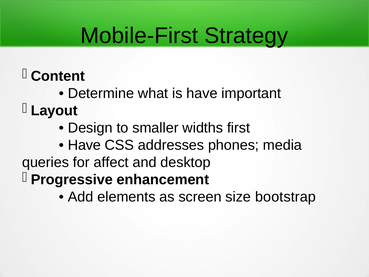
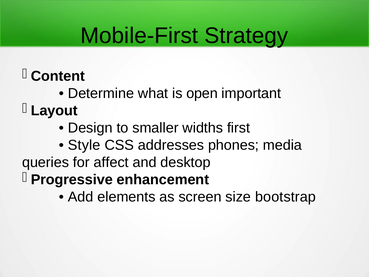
is have: have -> open
Have at (84, 145): Have -> Style
